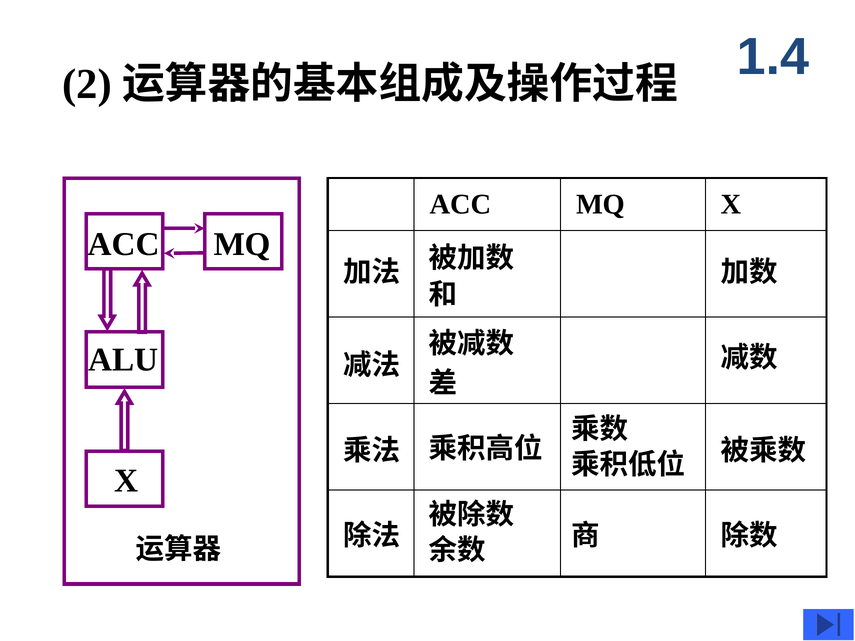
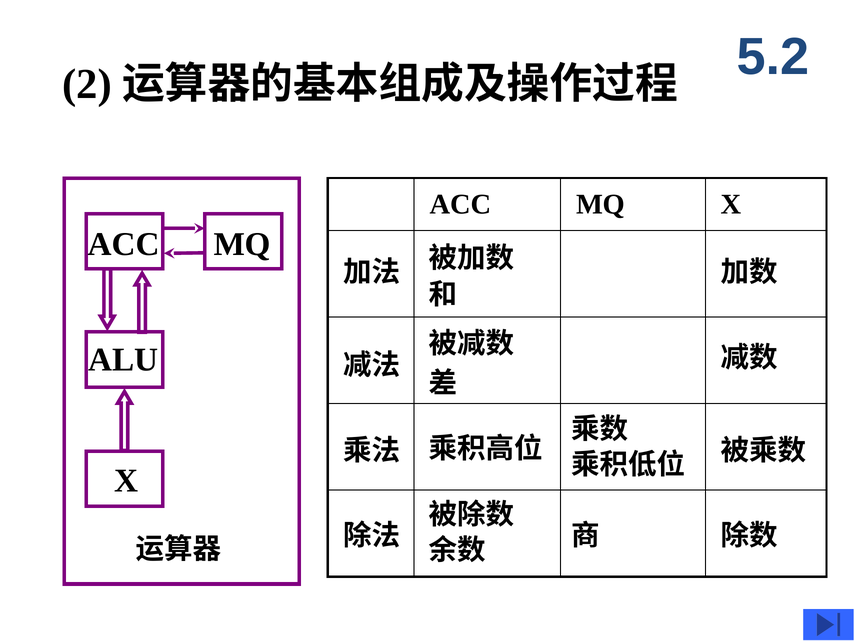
1.4: 1.4 -> 5.2
